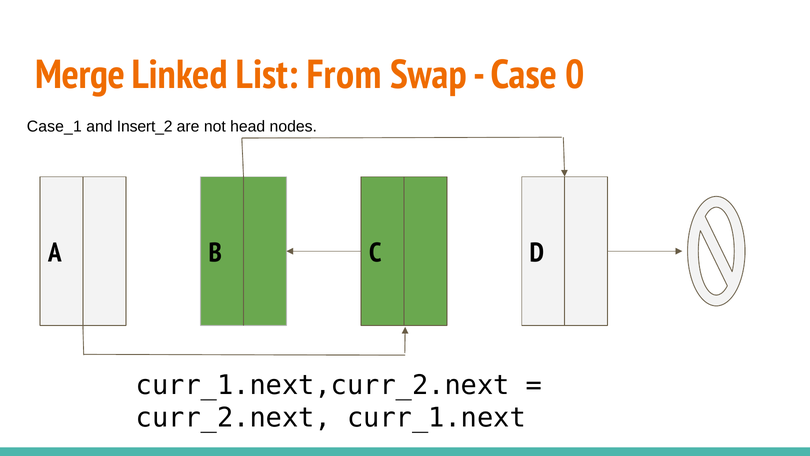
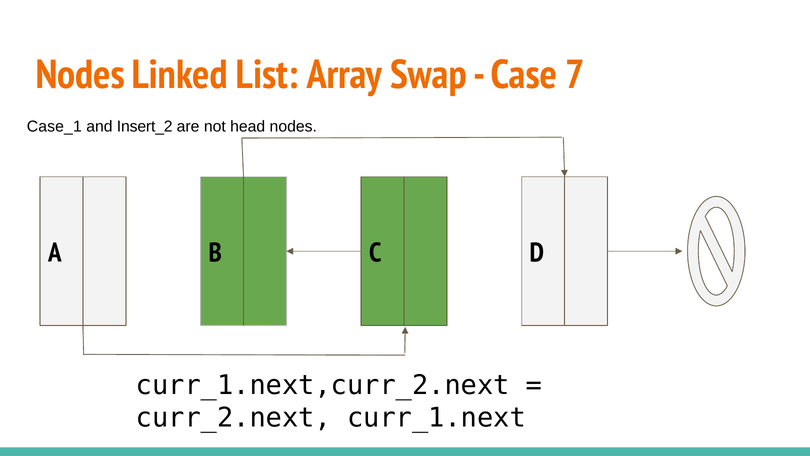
Merge at (80, 75): Merge -> Nodes
From: From -> Array
0: 0 -> 7
